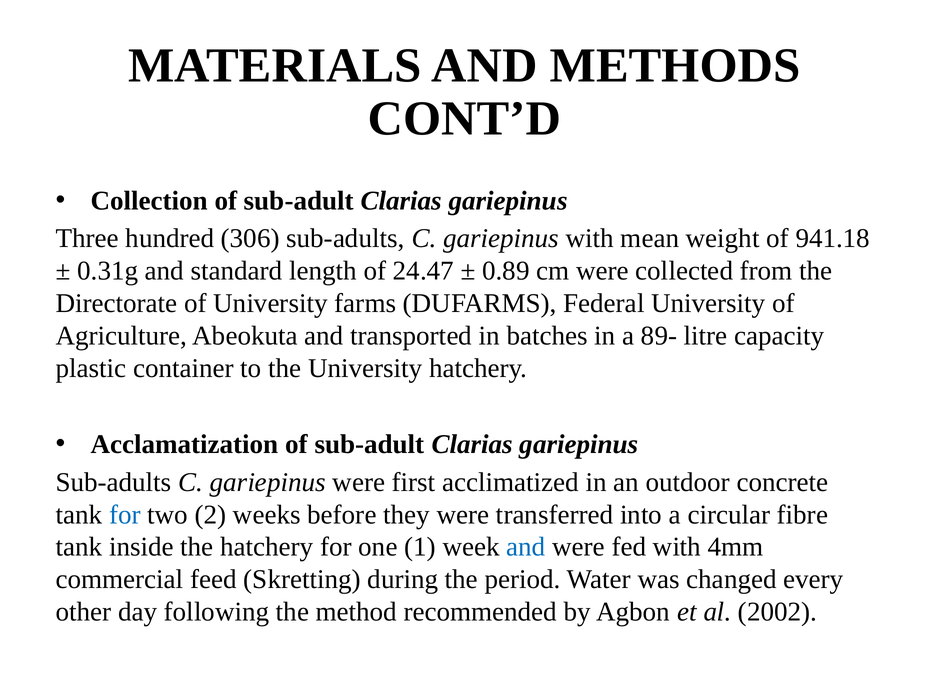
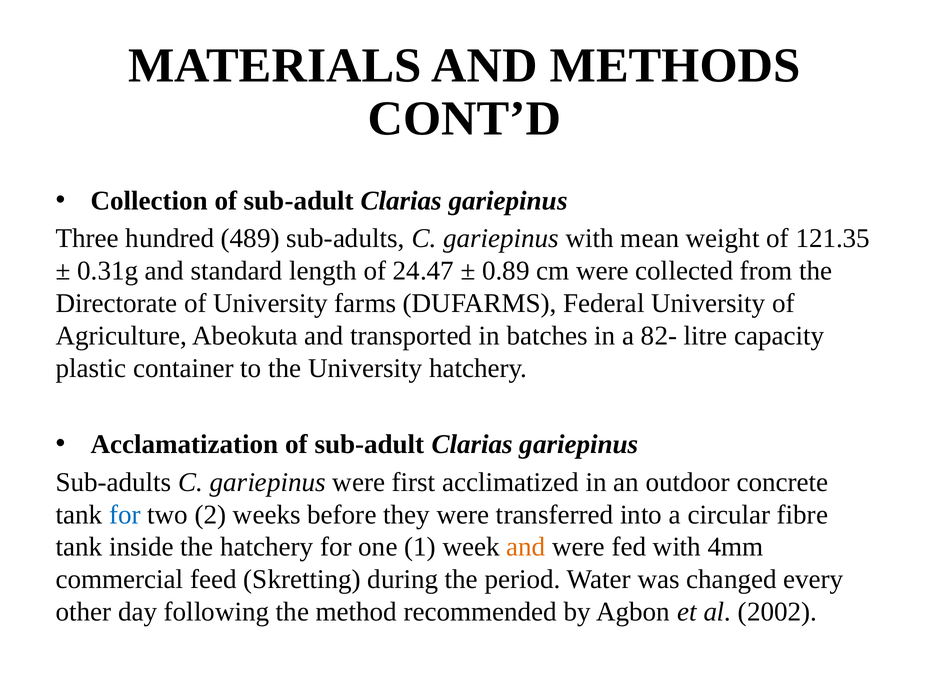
306: 306 -> 489
941.18: 941.18 -> 121.35
89-: 89- -> 82-
and at (526, 548) colour: blue -> orange
